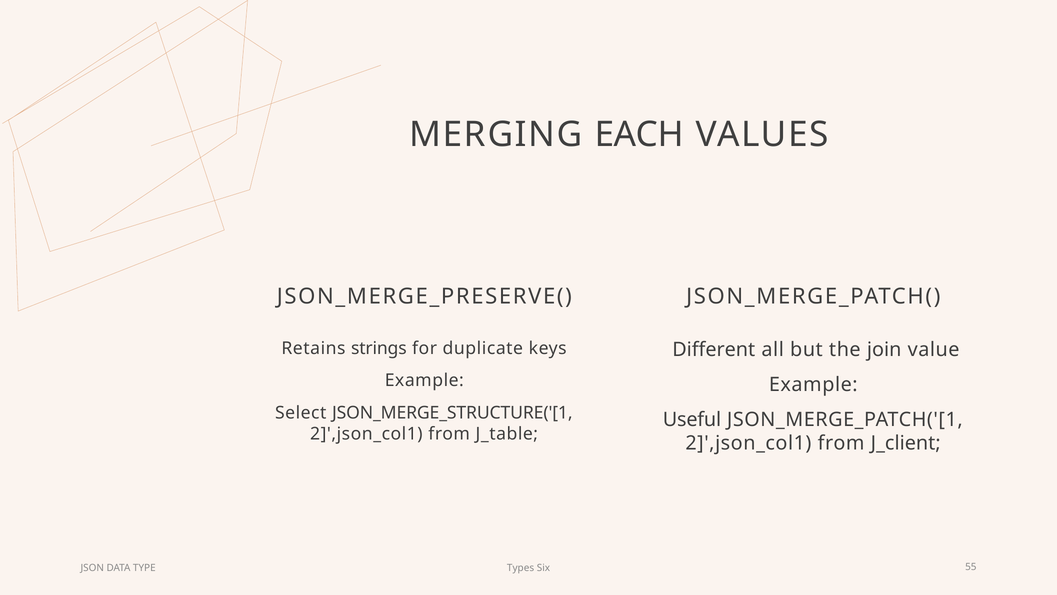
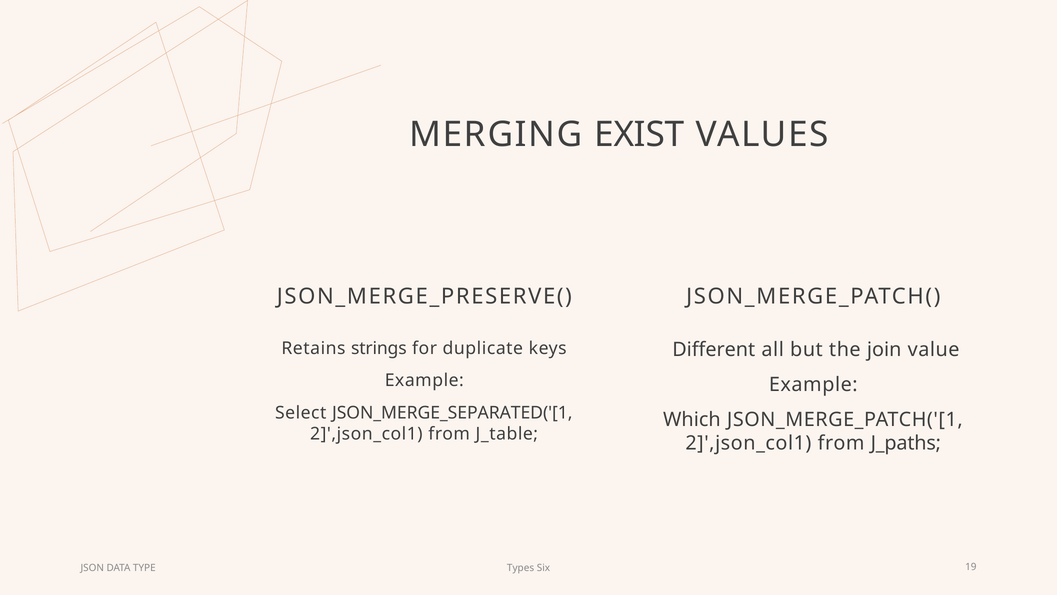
EACH: EACH -> EXIST
JSON_MERGE_STRUCTURE('[1: JSON_MERGE_STRUCTURE('[1 -> JSON_MERGE_SEPARATED('[1
Useful: Useful -> Which
J_client: J_client -> J_paths
55: 55 -> 19
